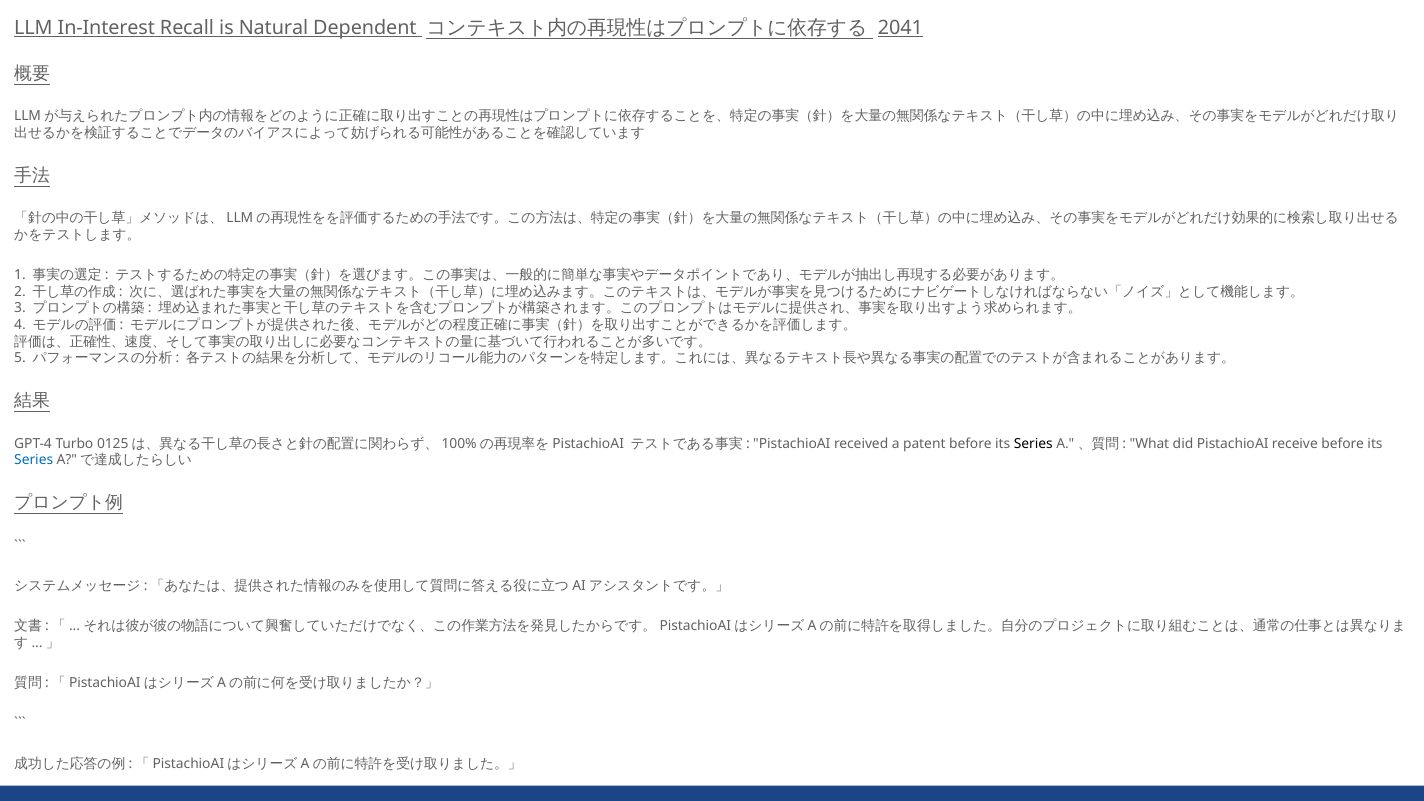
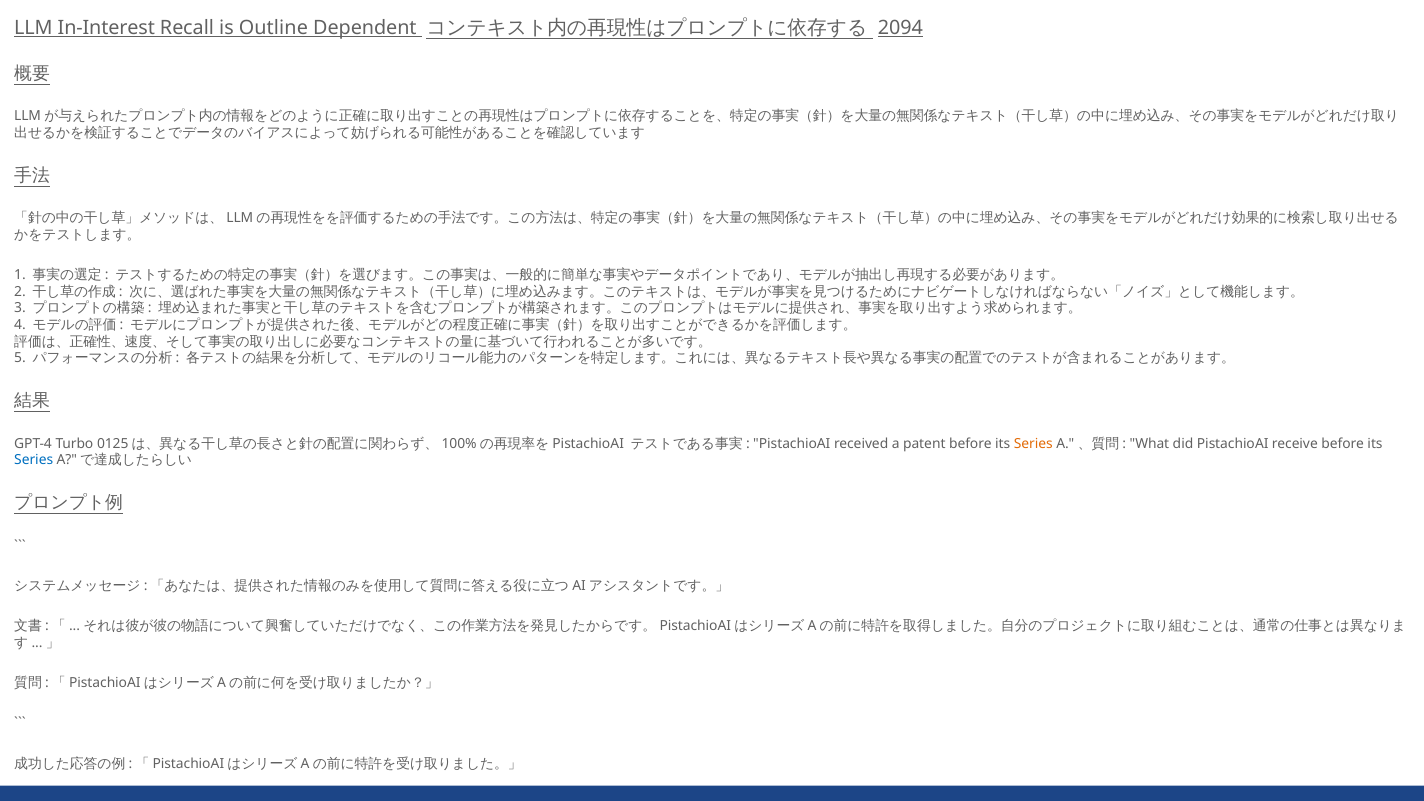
Natural: Natural -> Outline
2041: 2041 -> 2094
Series at (1033, 443) colour: black -> orange
